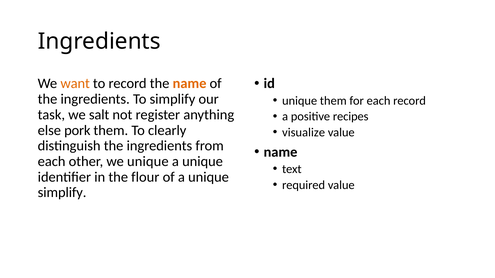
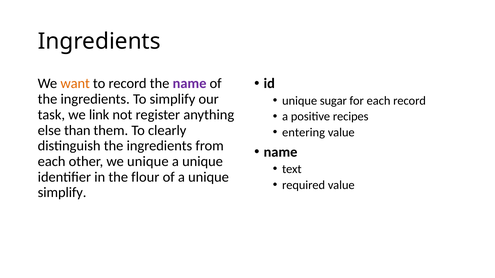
name at (190, 84) colour: orange -> purple
unique them: them -> sugar
salt: salt -> link
pork: pork -> than
visualize: visualize -> entering
